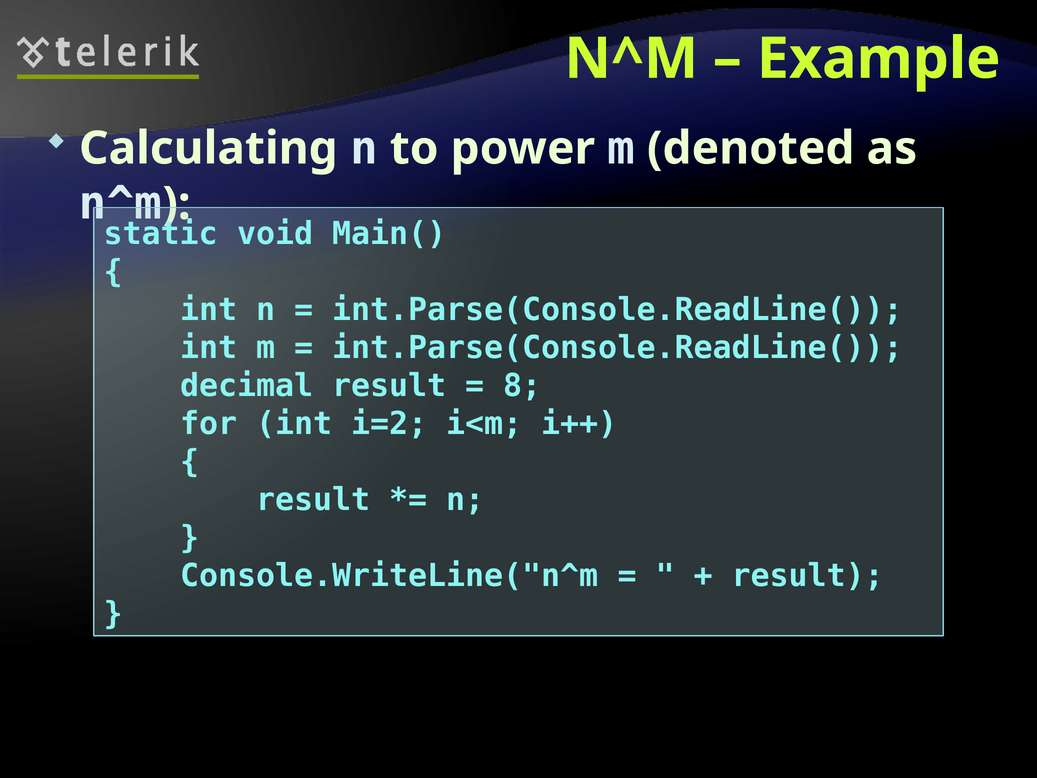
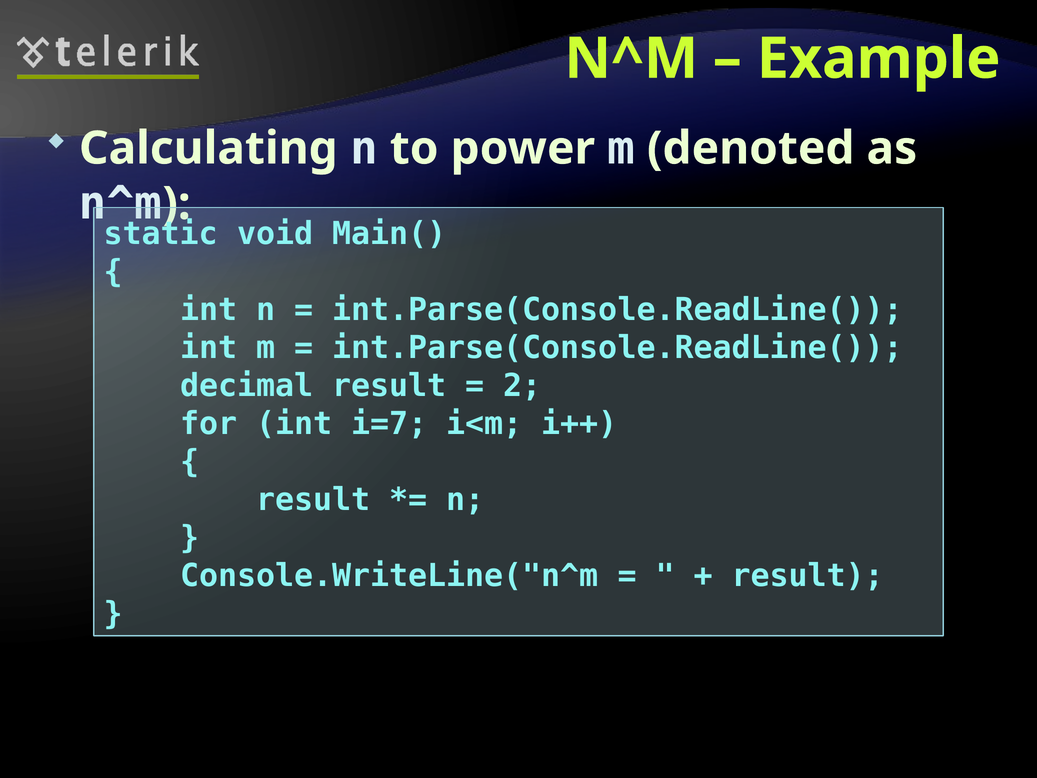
8: 8 -> 2
i=2: i=2 -> i=7
